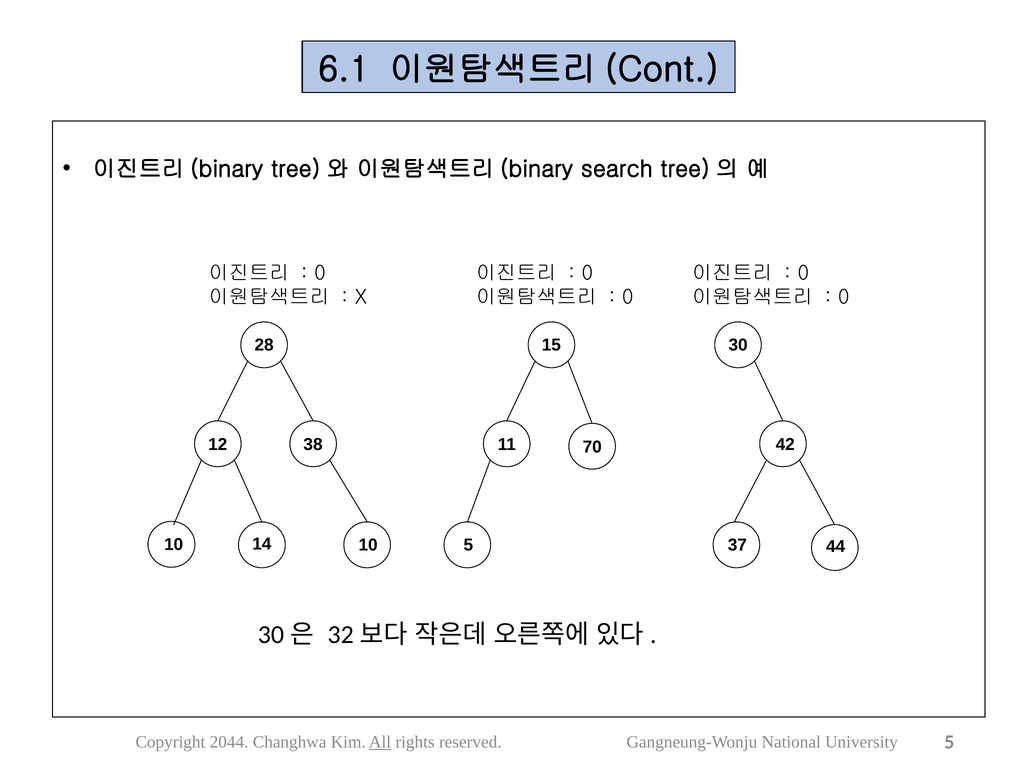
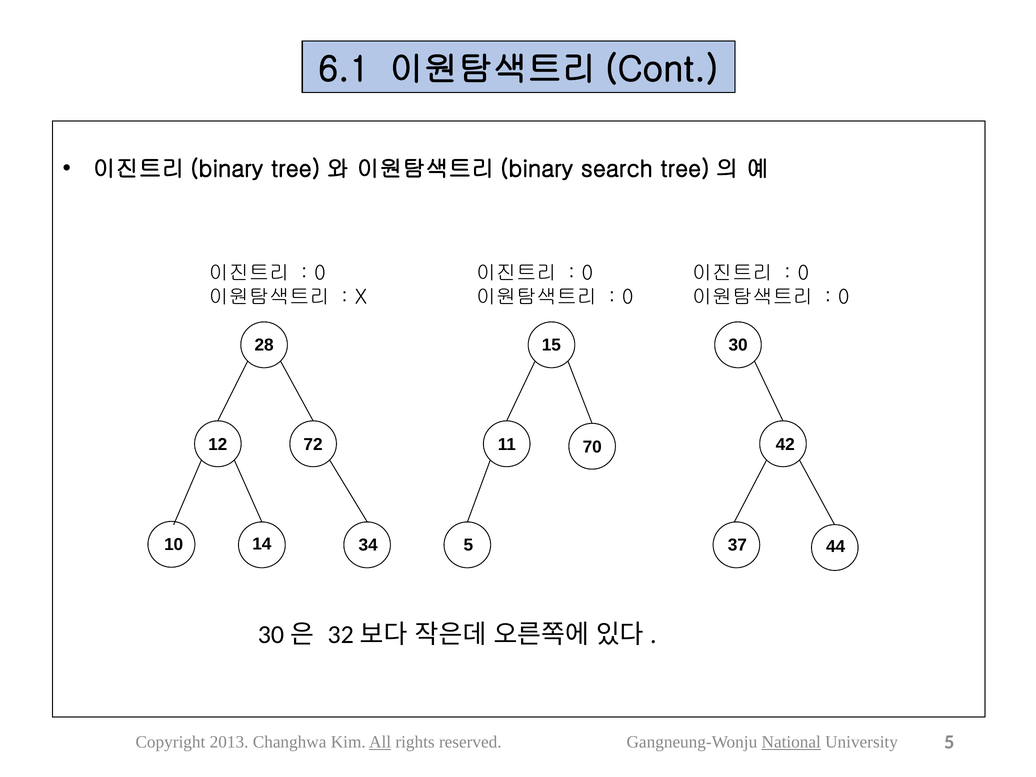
38: 38 -> 72
14 10: 10 -> 34
2044: 2044 -> 2013
National underline: none -> present
